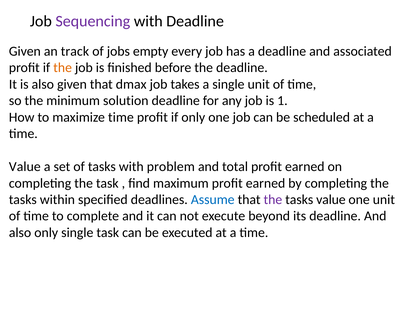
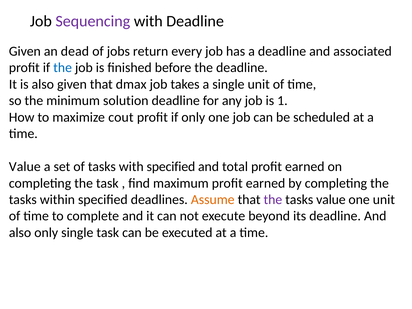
track: track -> dead
empty: empty -> return
the at (63, 68) colour: orange -> blue
maximize time: time -> cout
with problem: problem -> specified
Assume colour: blue -> orange
